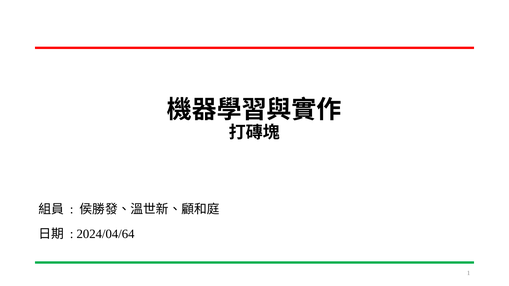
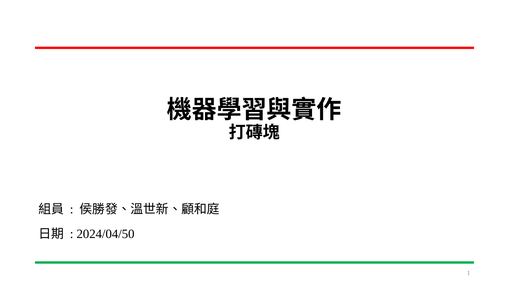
2024/04/64: 2024/04/64 -> 2024/04/50
